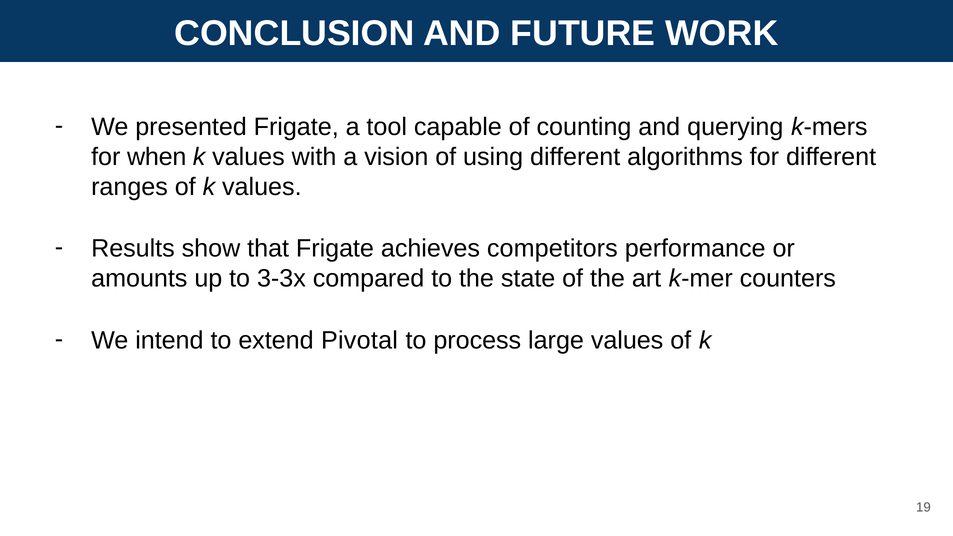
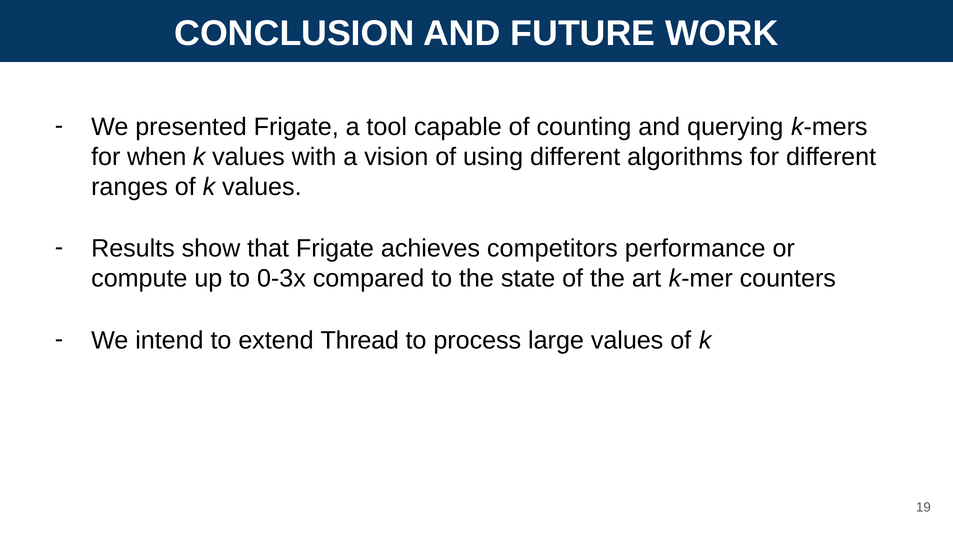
amounts: amounts -> compute
3-3x: 3-3x -> 0-3x
Pivotal: Pivotal -> Thread
